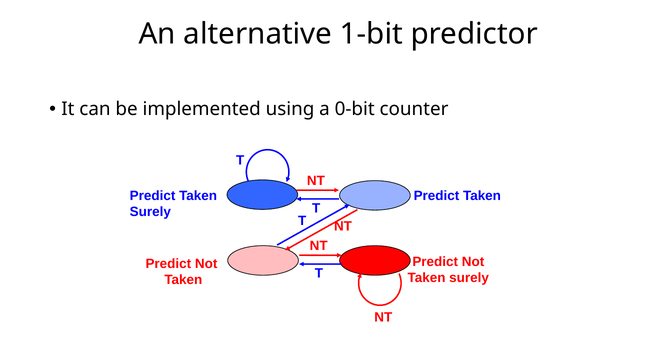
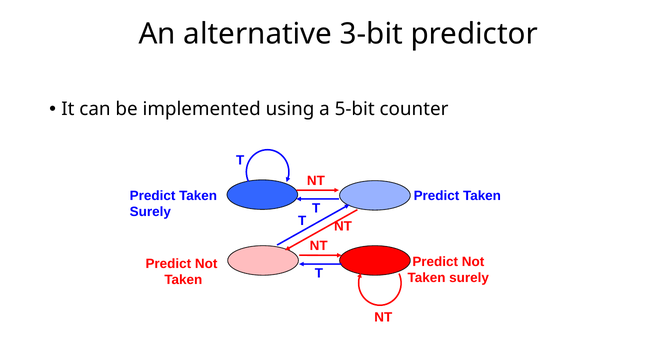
1-bit: 1-bit -> 3-bit
0-bit: 0-bit -> 5-bit
